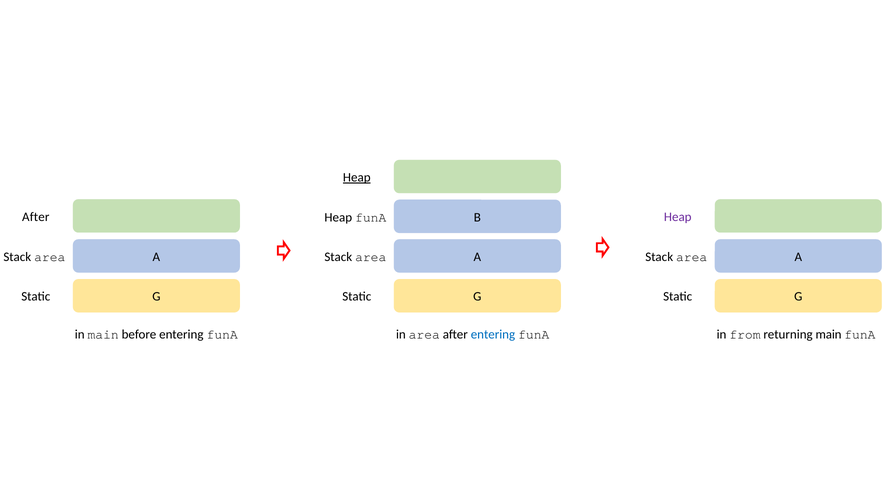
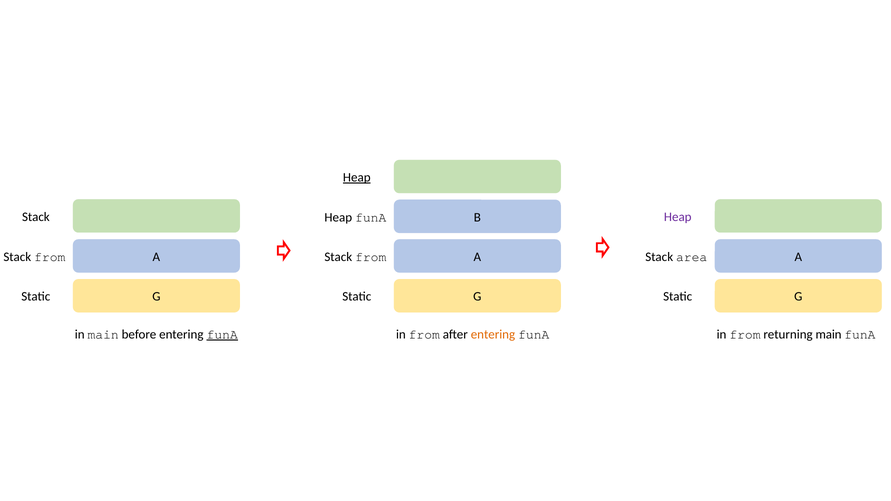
After at (36, 217): After -> Stack
area at (50, 257): area -> from
area at (371, 257): area -> from
funA at (222, 335) underline: none -> present
area at (424, 335): area -> from
entering at (493, 335) colour: blue -> orange
